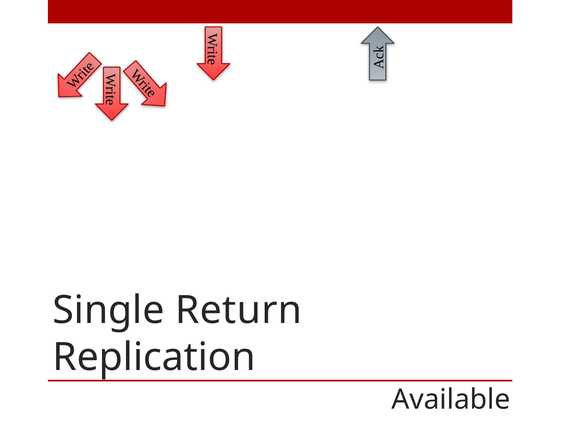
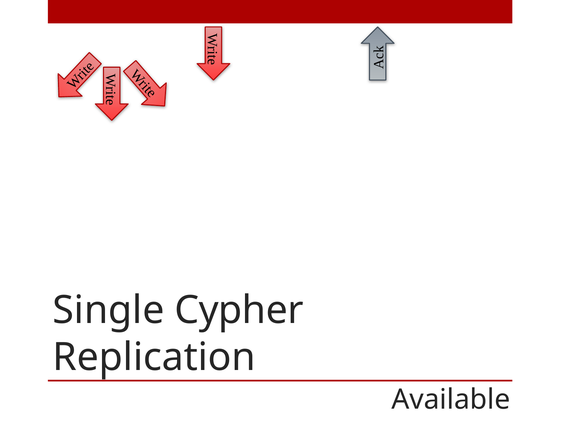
Return: Return -> Cypher
